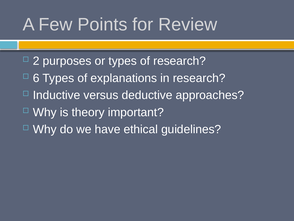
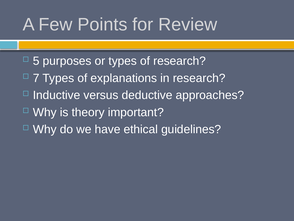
2: 2 -> 5
6: 6 -> 7
